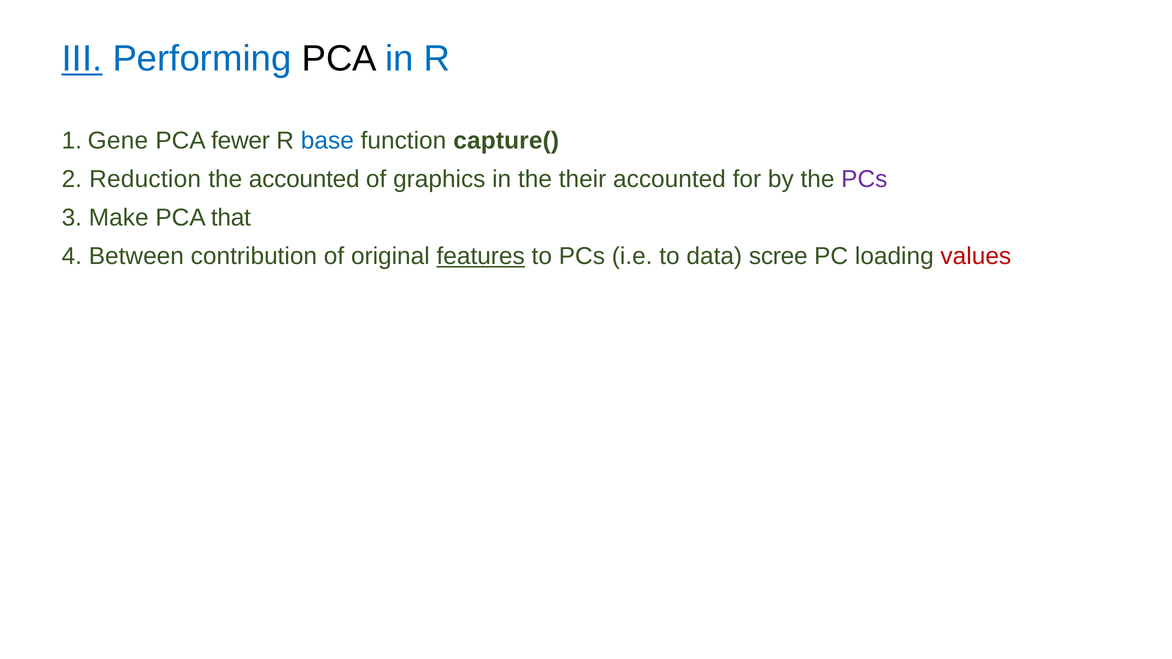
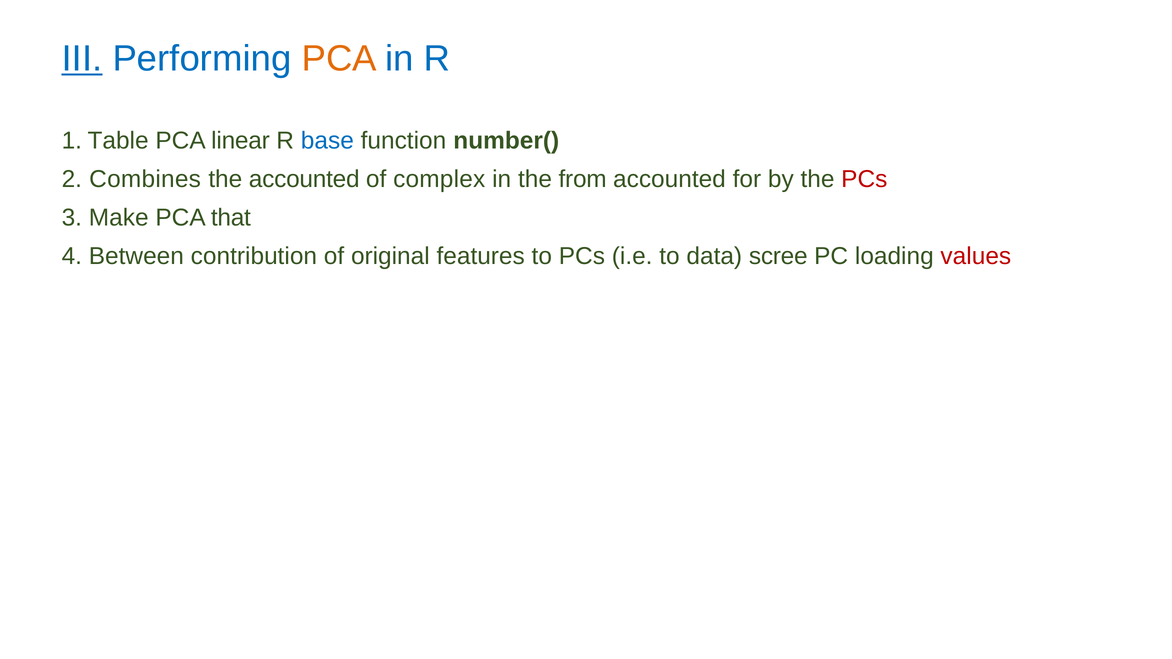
PCA at (339, 59) colour: black -> orange
Gene: Gene -> Table
fewer: fewer -> linear
capture(: capture( -> number(
Reduction: Reduction -> Combines
graphics: graphics -> complex
their: their -> from
PCs at (864, 179) colour: purple -> red
features underline: present -> none
